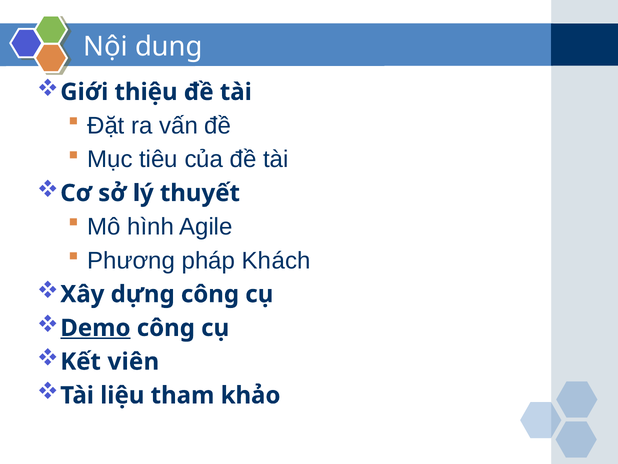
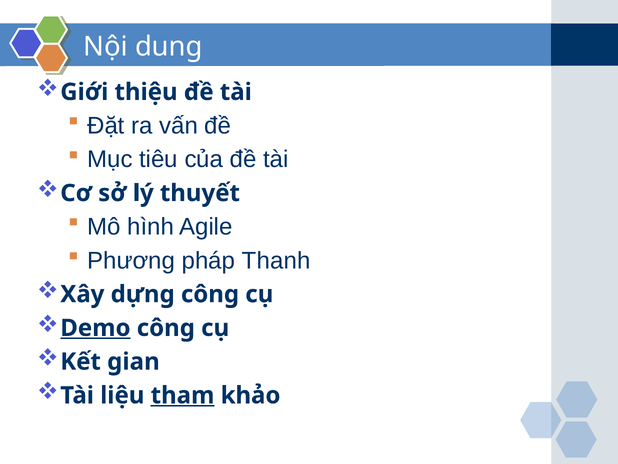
Khách: Khách -> Thanh
viên: viên -> gian
tham underline: none -> present
